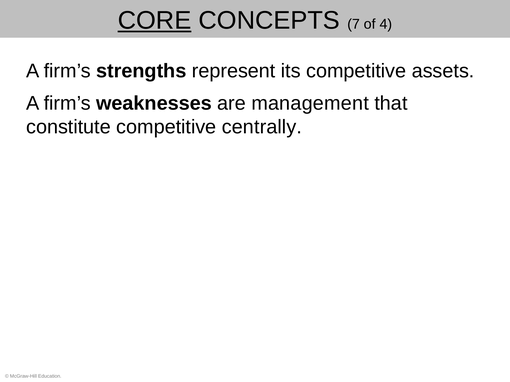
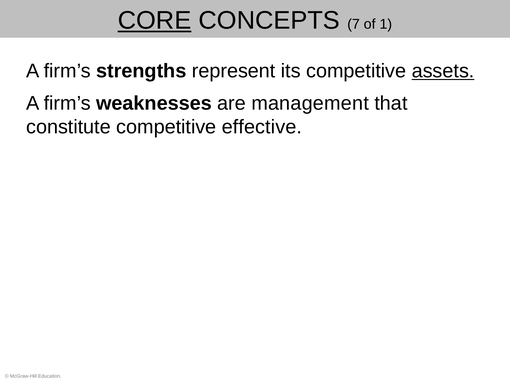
4: 4 -> 1
assets underline: none -> present
centrally: centrally -> effective
